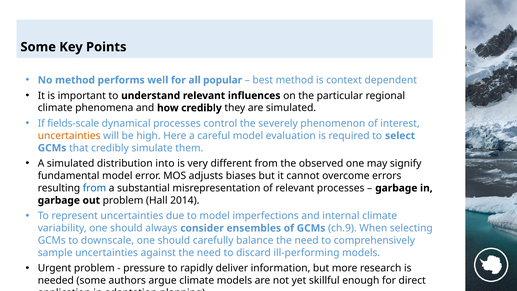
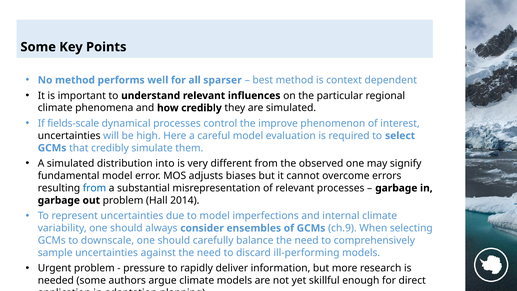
popular: popular -> sparser
severely: severely -> improve
uncertainties at (69, 136) colour: orange -> black
